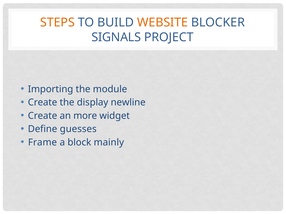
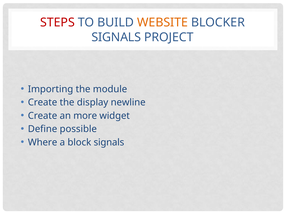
STEPS colour: orange -> red
guesses: guesses -> possible
Frame: Frame -> Where
block mainly: mainly -> signals
